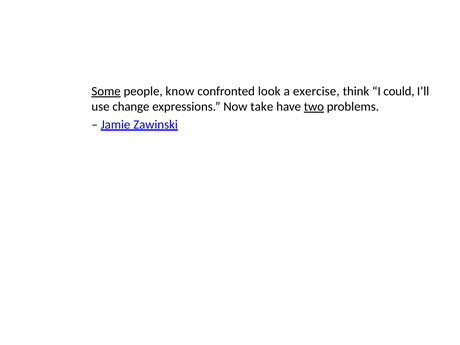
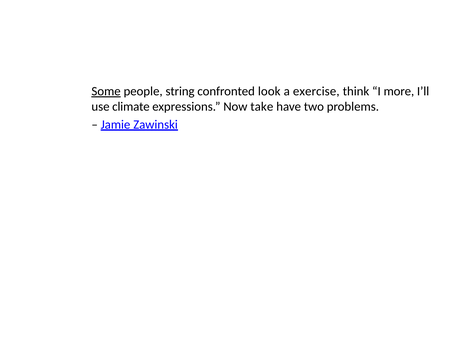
know: know -> string
could: could -> more
change: change -> climate
two underline: present -> none
